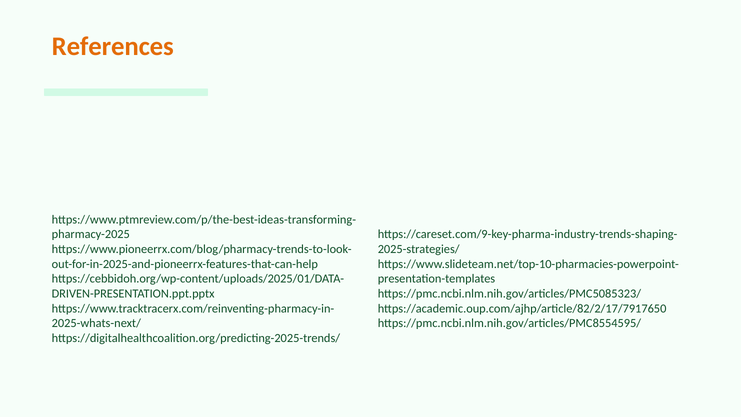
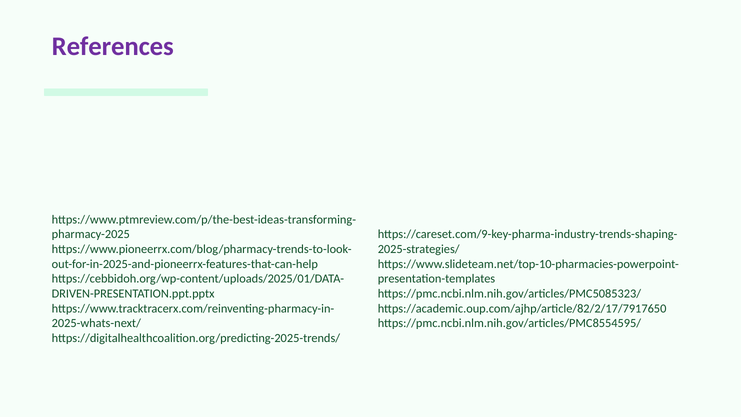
References colour: orange -> purple
